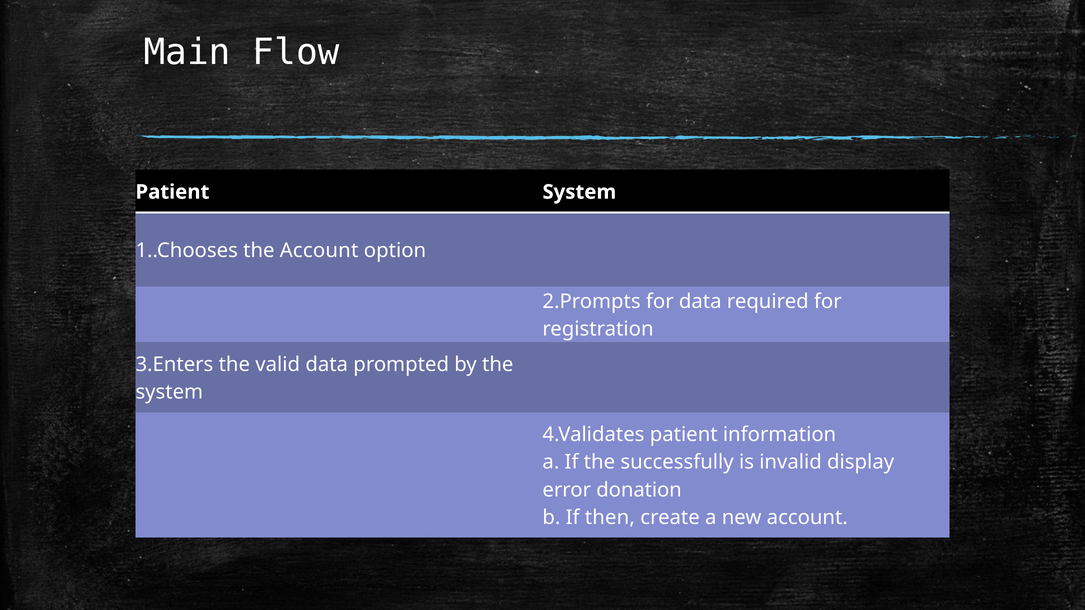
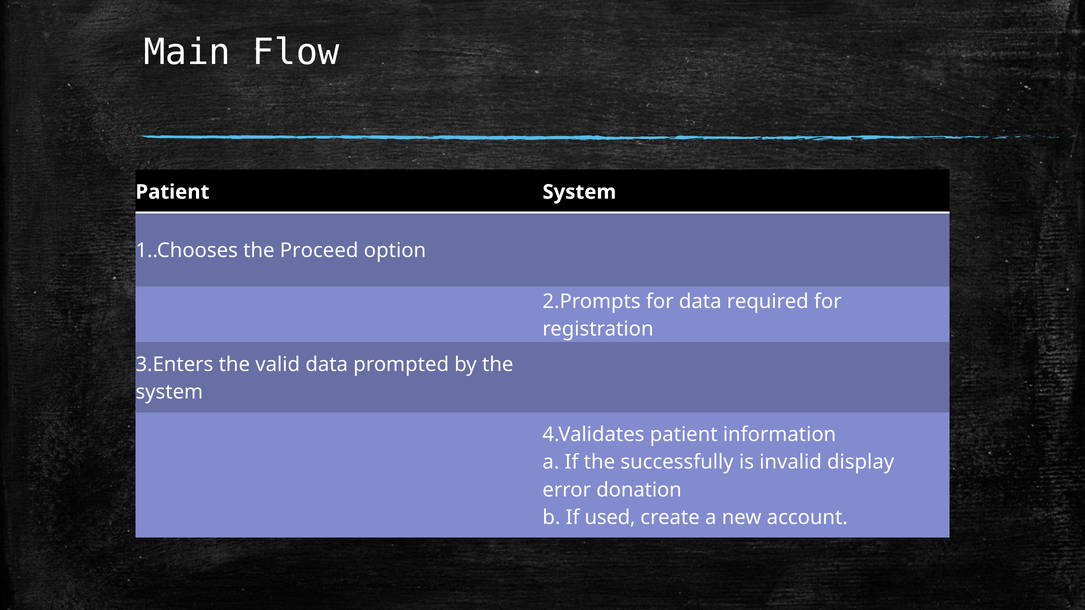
the Account: Account -> Proceed
then: then -> used
